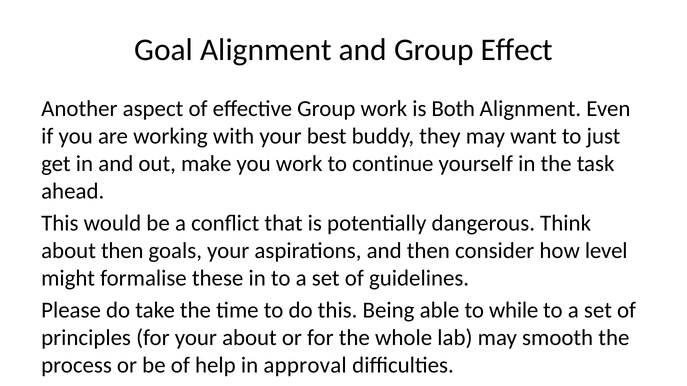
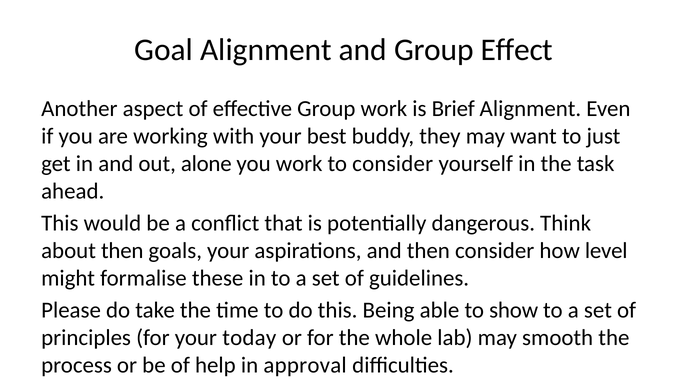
Both: Both -> Brief
make: make -> alone
to continue: continue -> consider
while: while -> show
your about: about -> today
